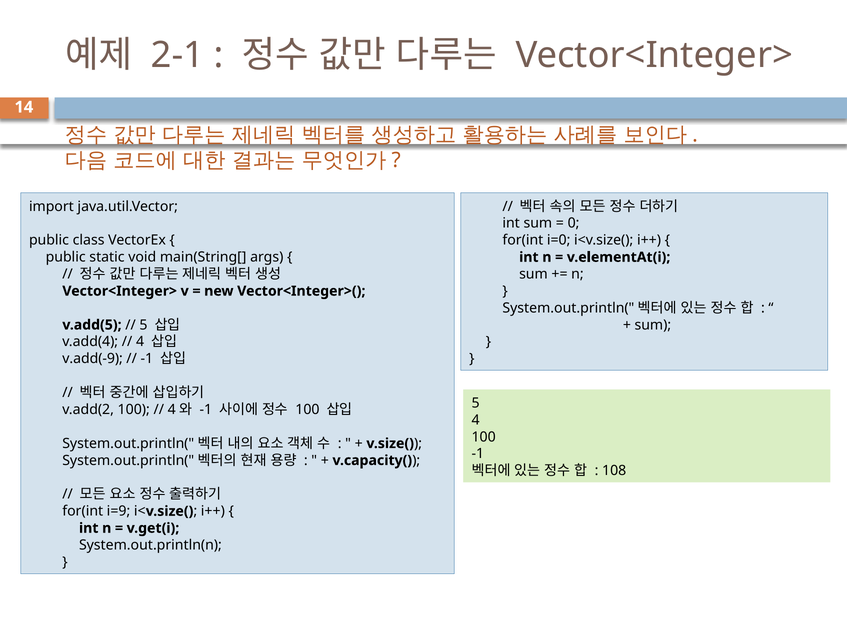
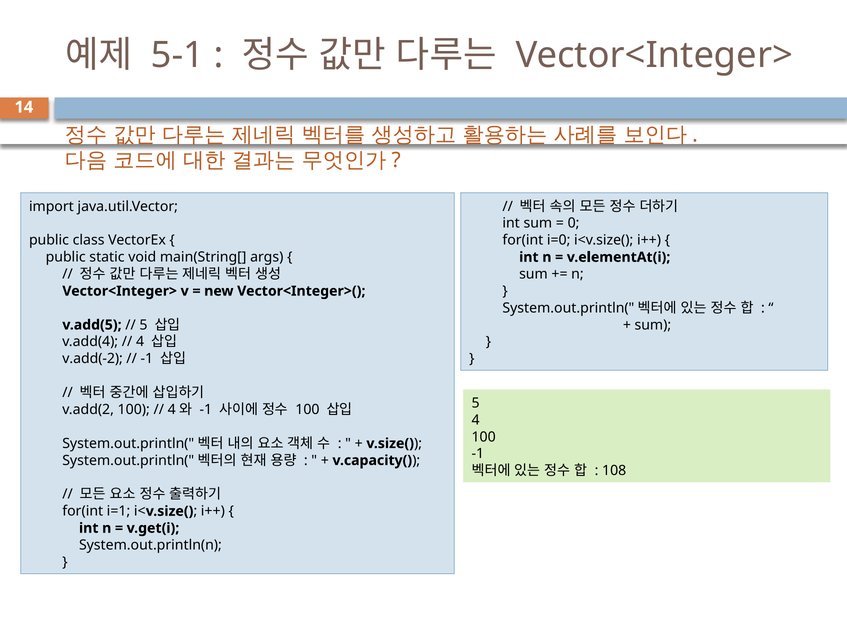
2-1: 2-1 -> 5-1
v.add(-9: v.add(-9 -> v.add(-2
i=9: i=9 -> i=1
